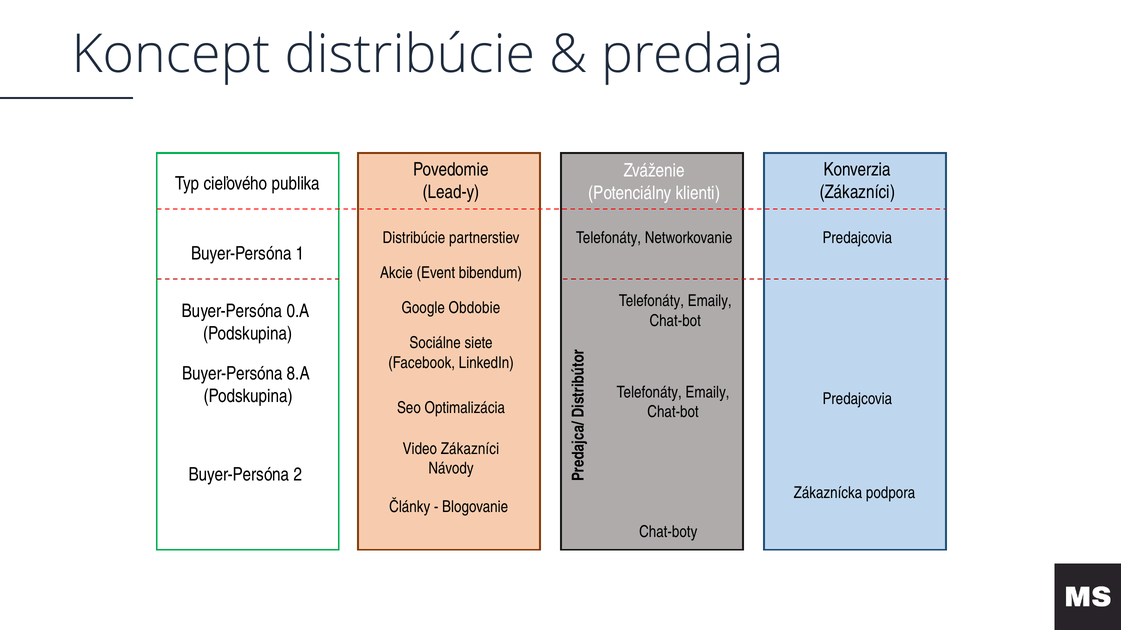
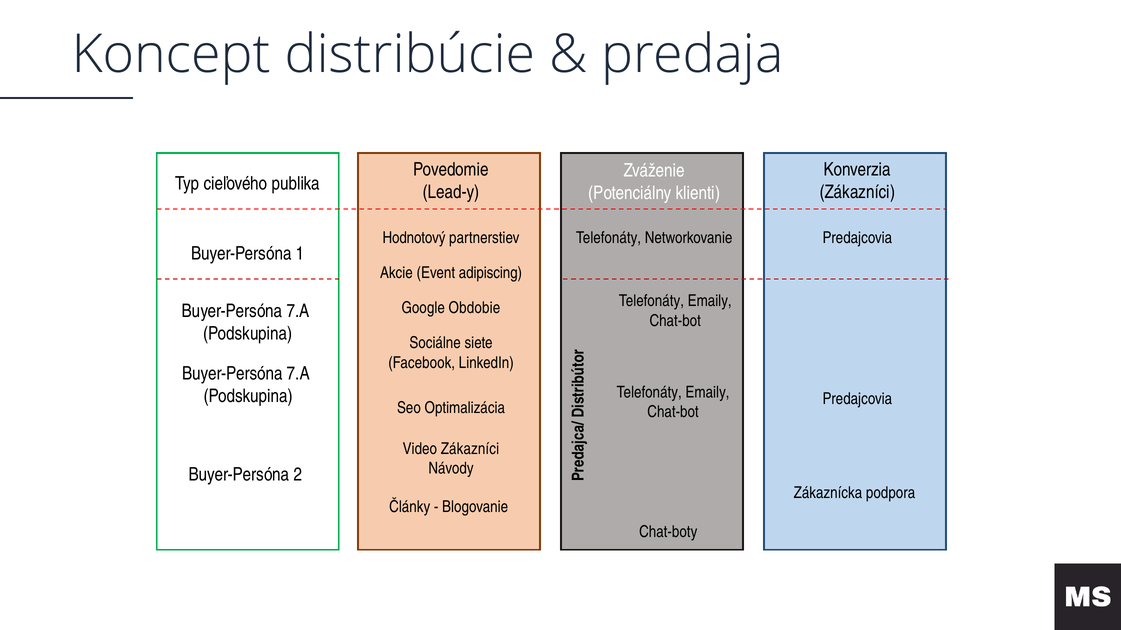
Distribúcie at (414, 238): Distribúcie -> Hodnotový
bibendum: bibendum -> adipiscing
0.A at (298, 311): 0.A -> 7.A
8.A at (298, 374): 8.A -> 7.A
